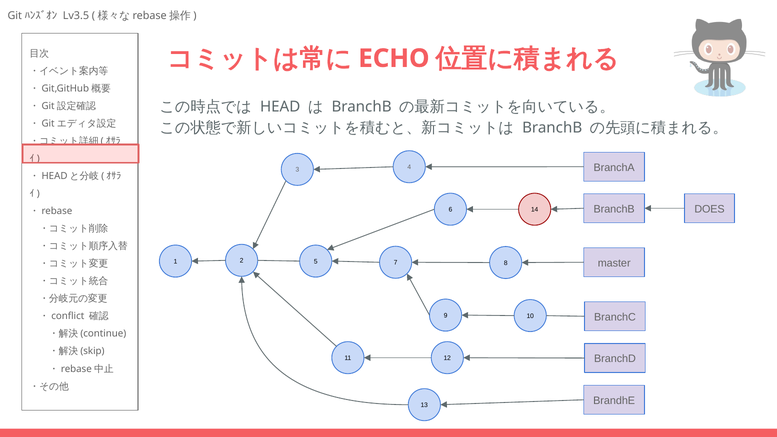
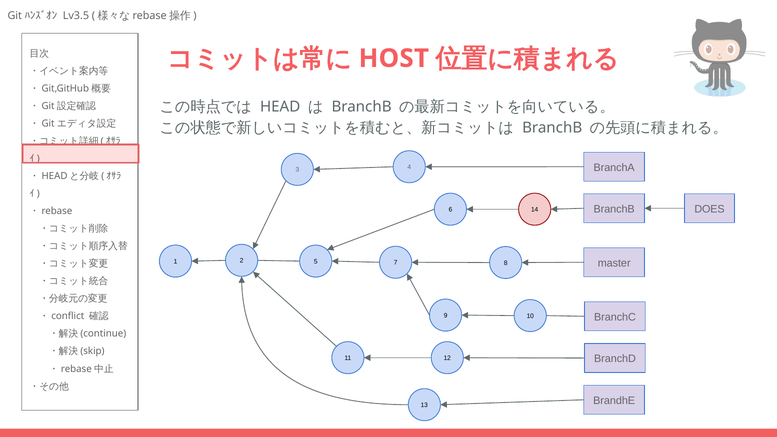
ECHO: ECHO -> HOST
